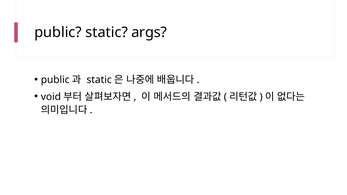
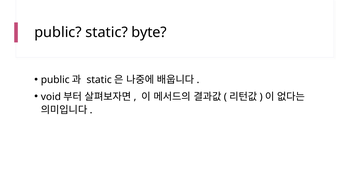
args: args -> byte
